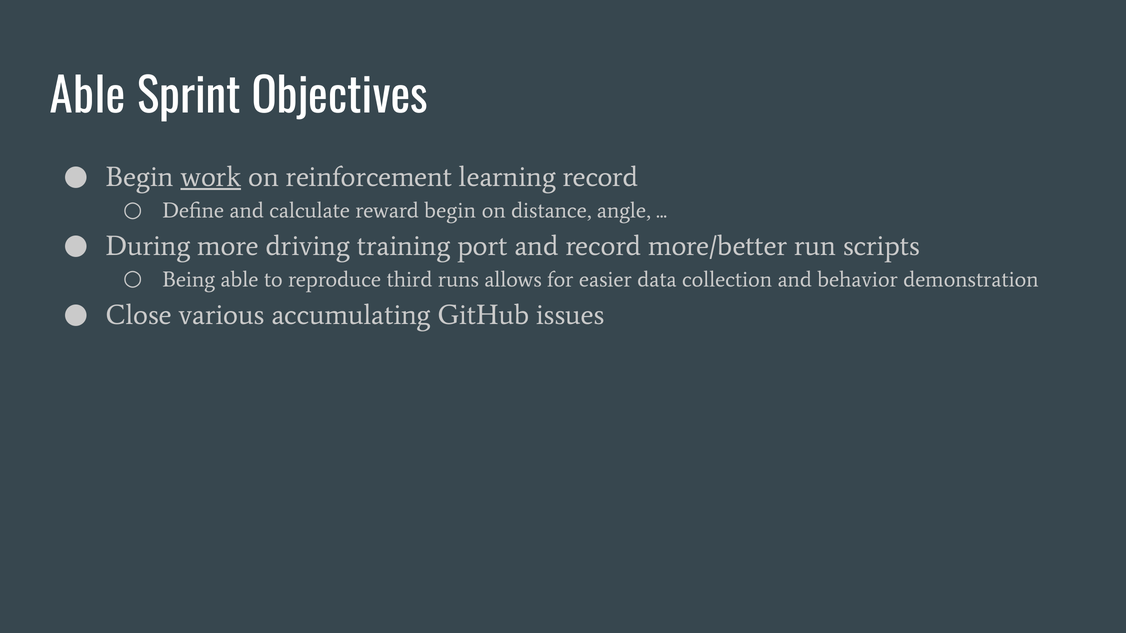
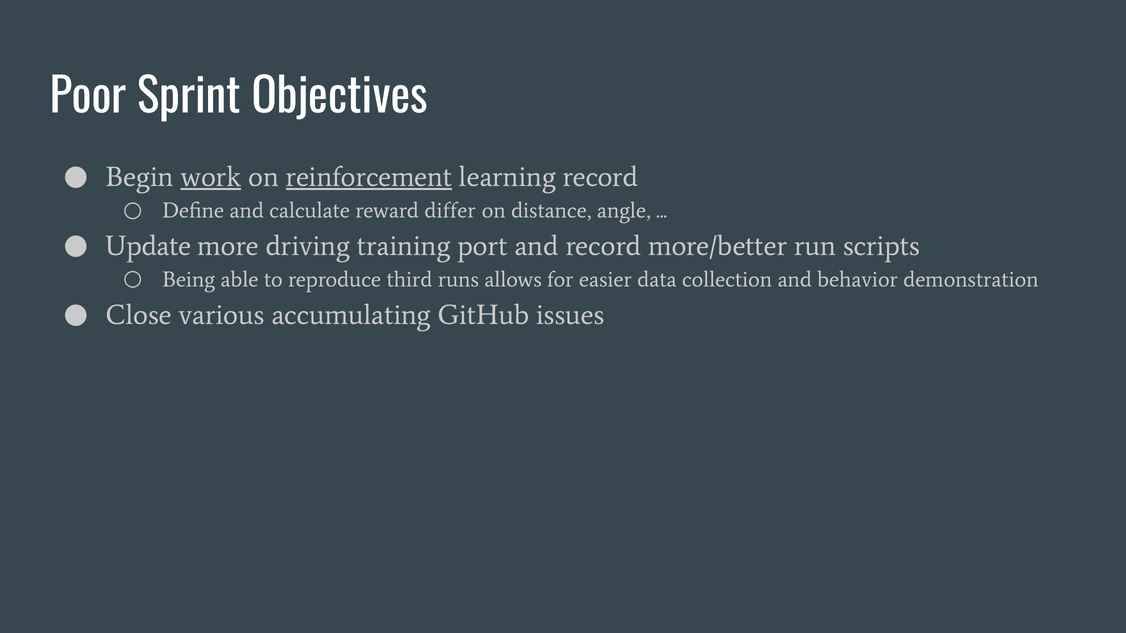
Able at (88, 97): Able -> Poor
reinforcement underline: none -> present
reward begin: begin -> differ
During: During -> Update
